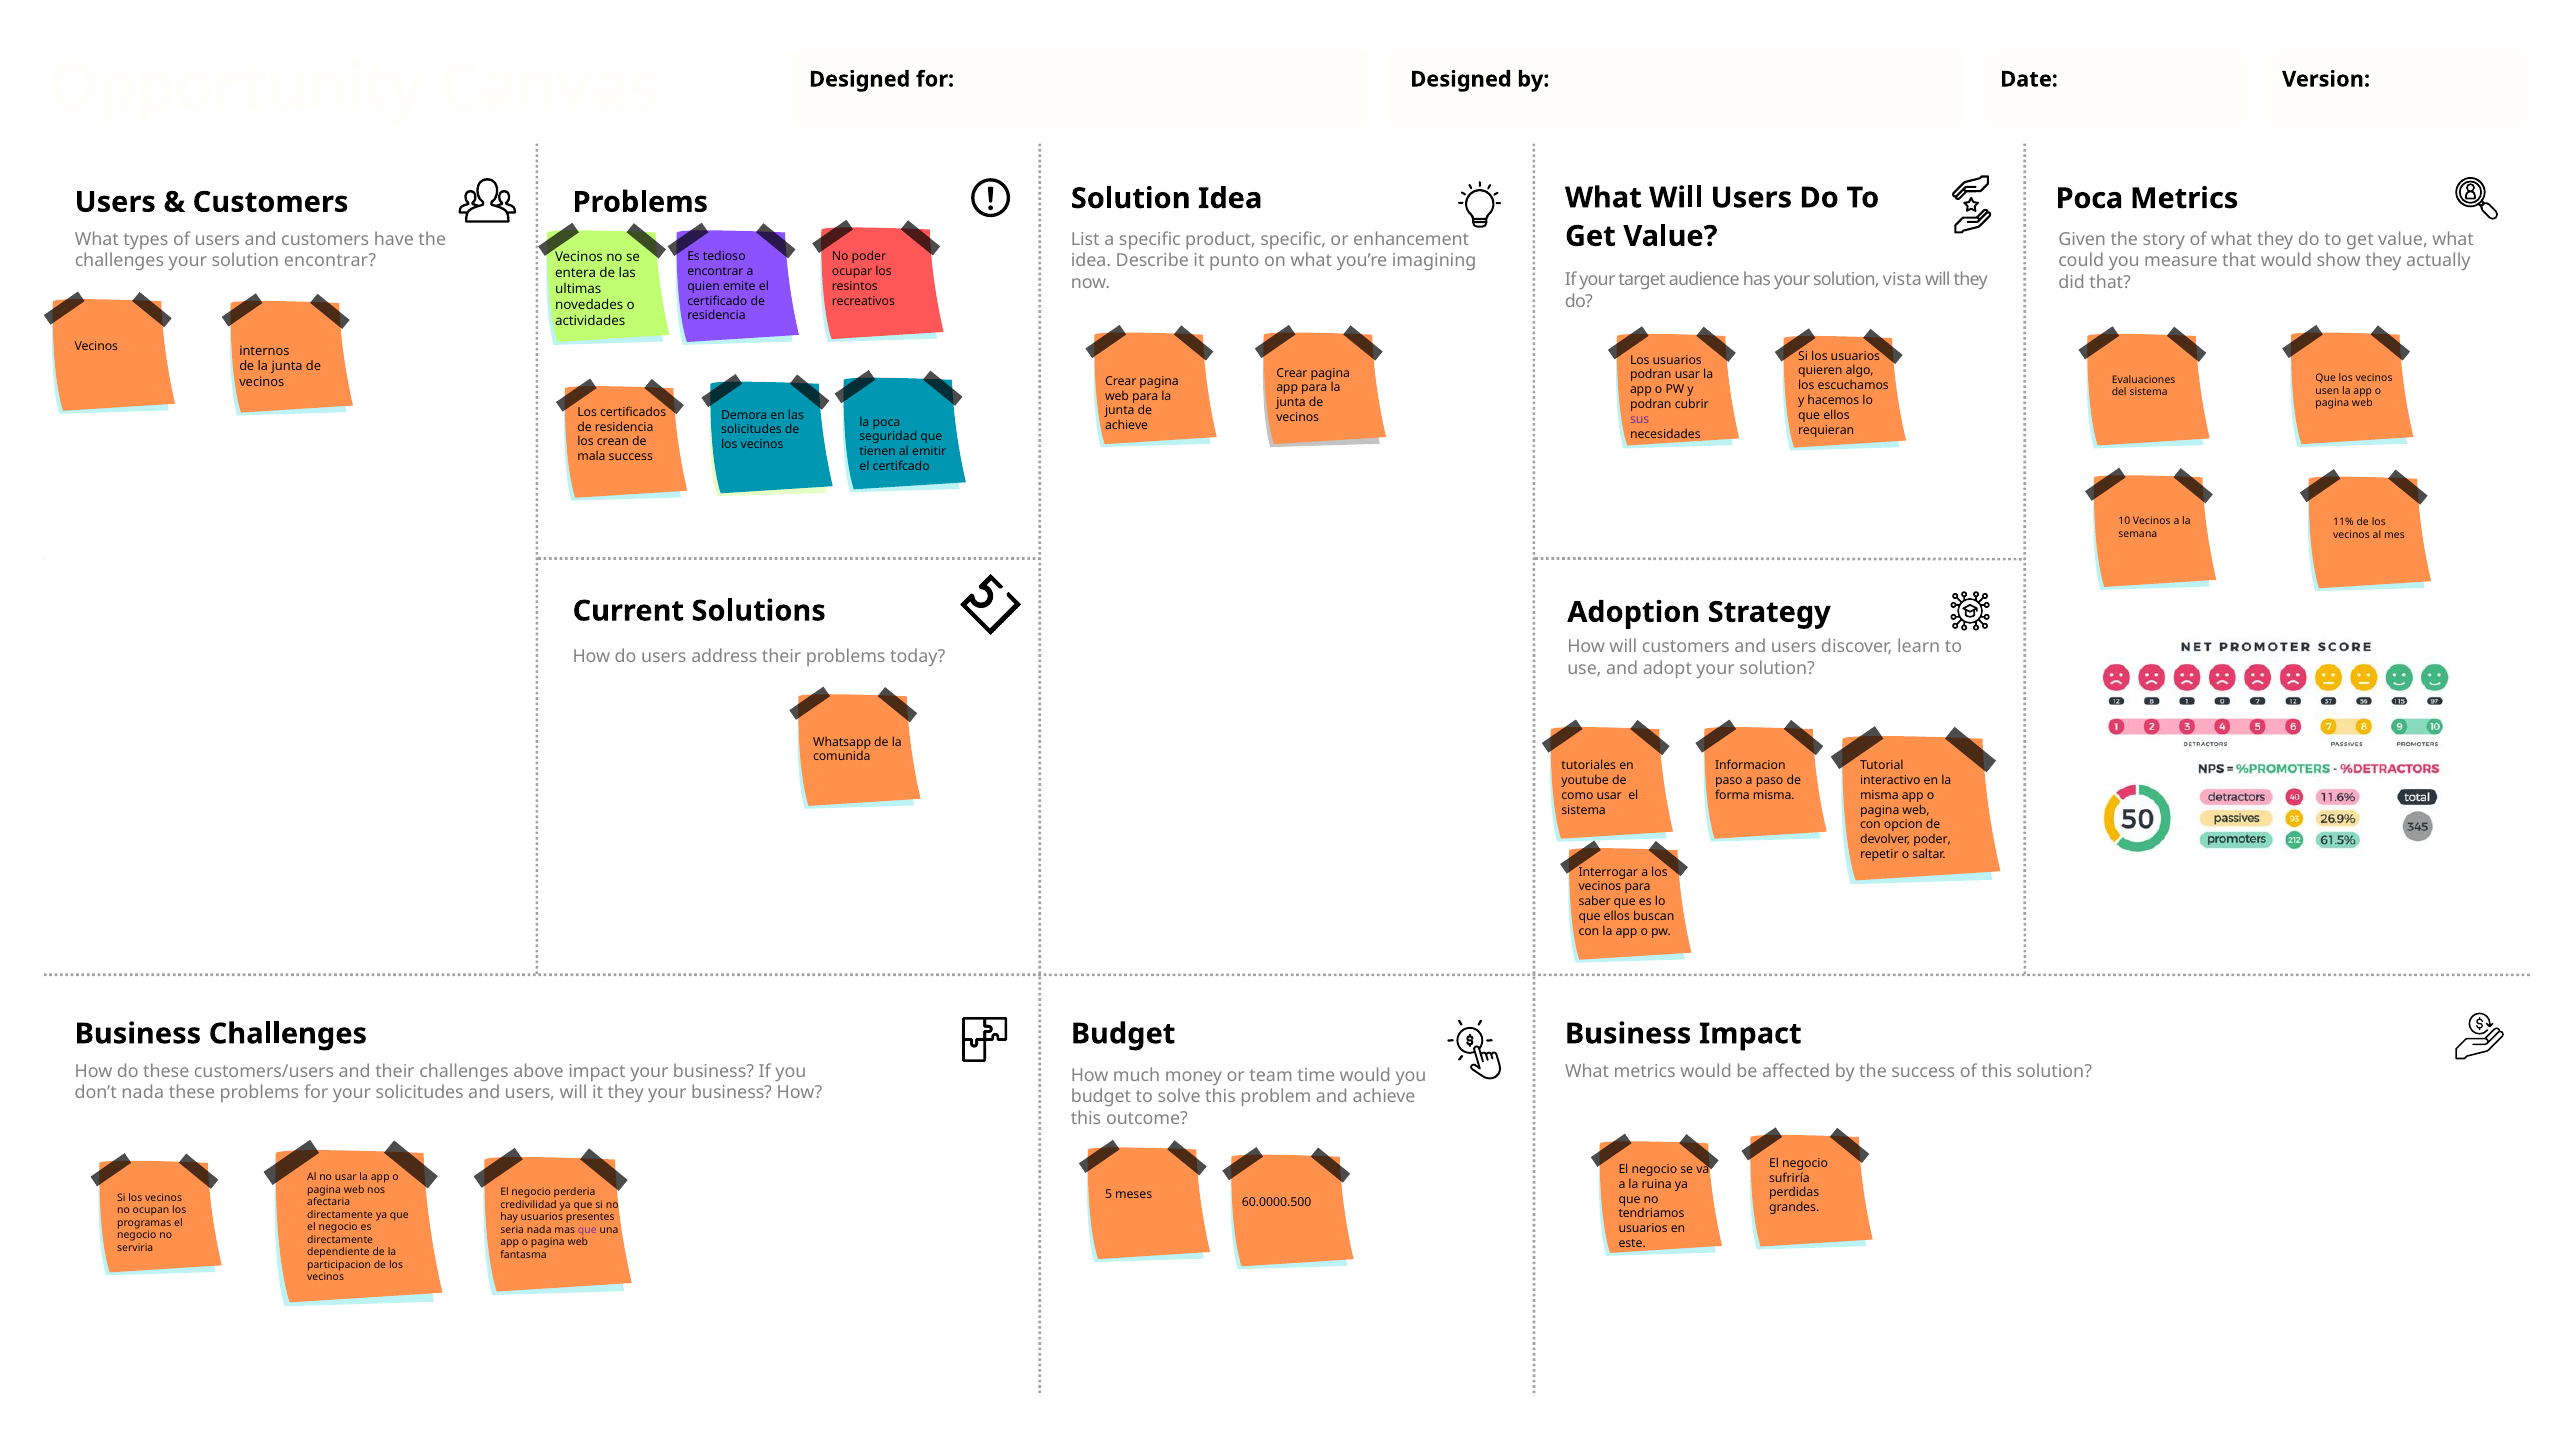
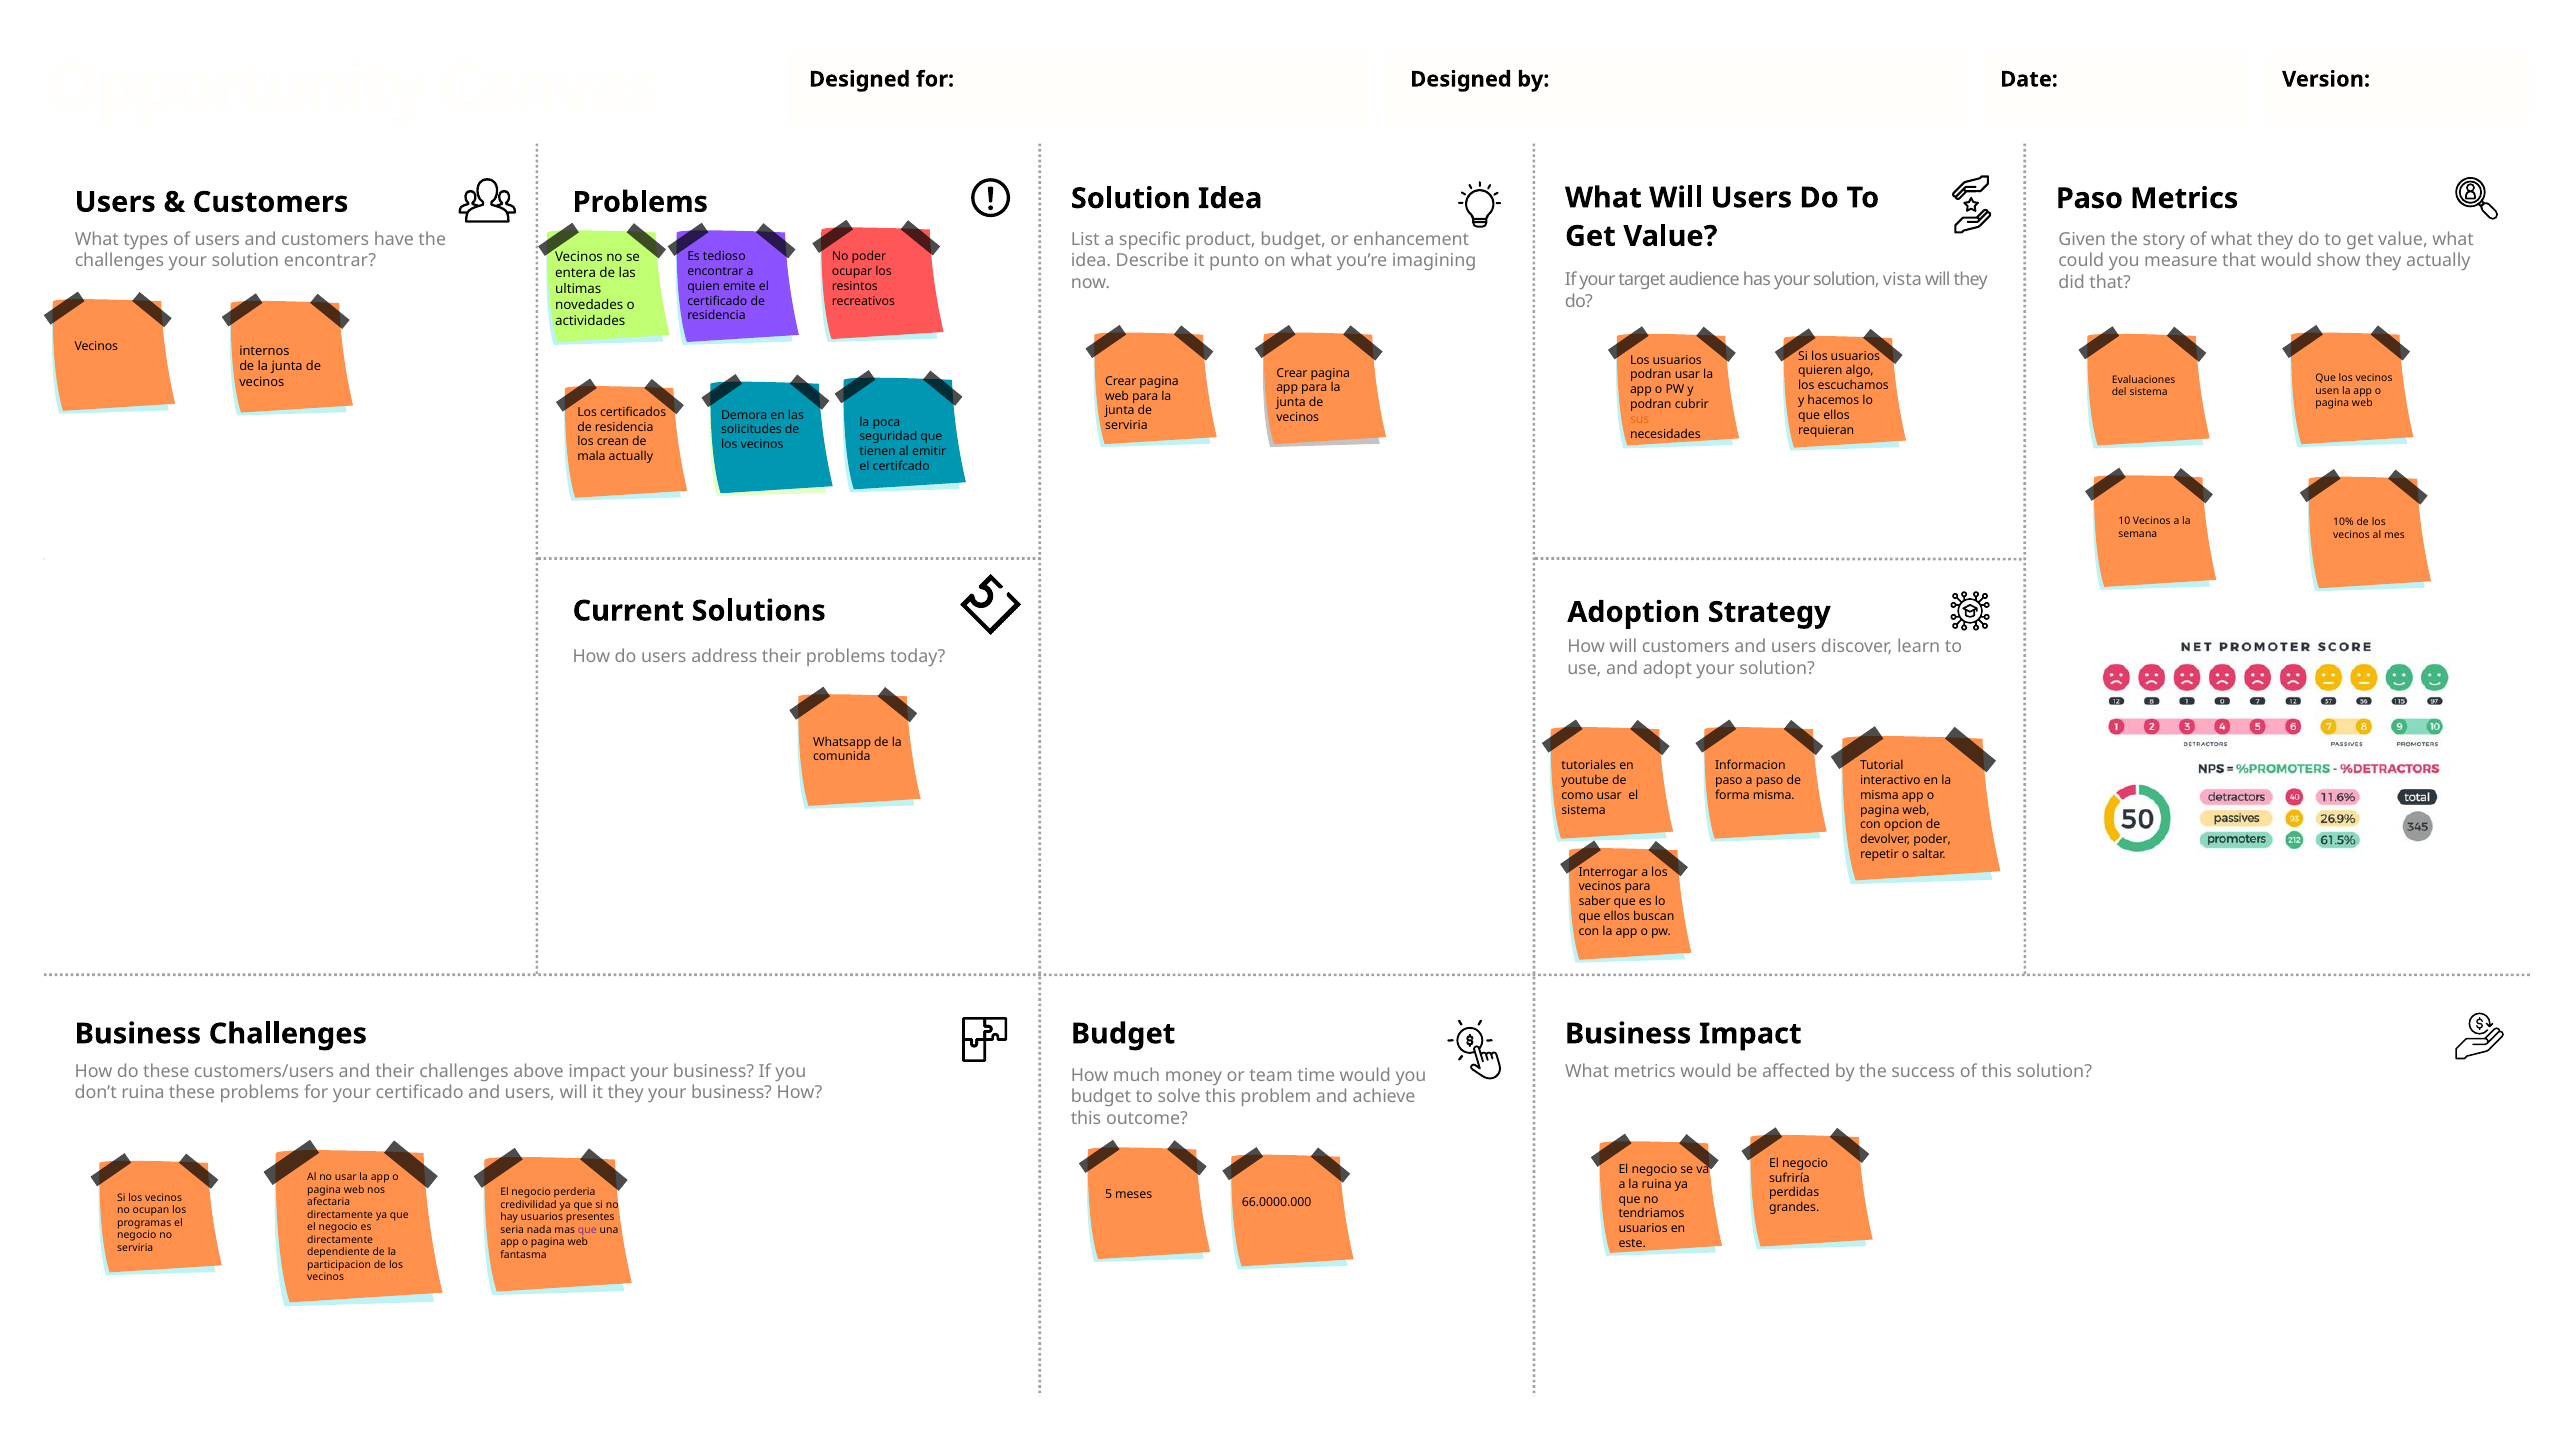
Poca at (2089, 198): Poca -> Paso
product specific: specific -> budget
sus colour: purple -> orange
achieve at (1127, 426): achieve -> serviria
mala success: success -> actually
11%: 11% -> 10%
don’t nada: nada -> ruina
your solicitudes: solicitudes -> certificado
60.0000.500: 60.0000.500 -> 66.0000.000
